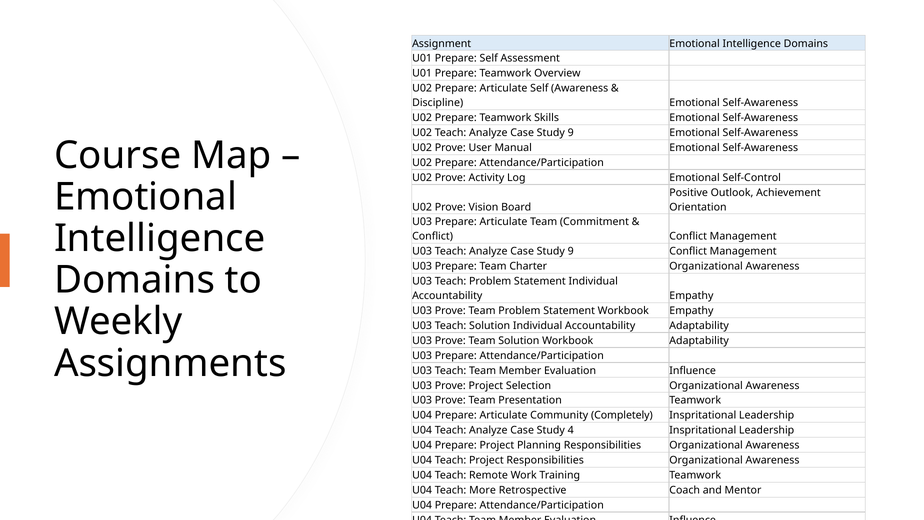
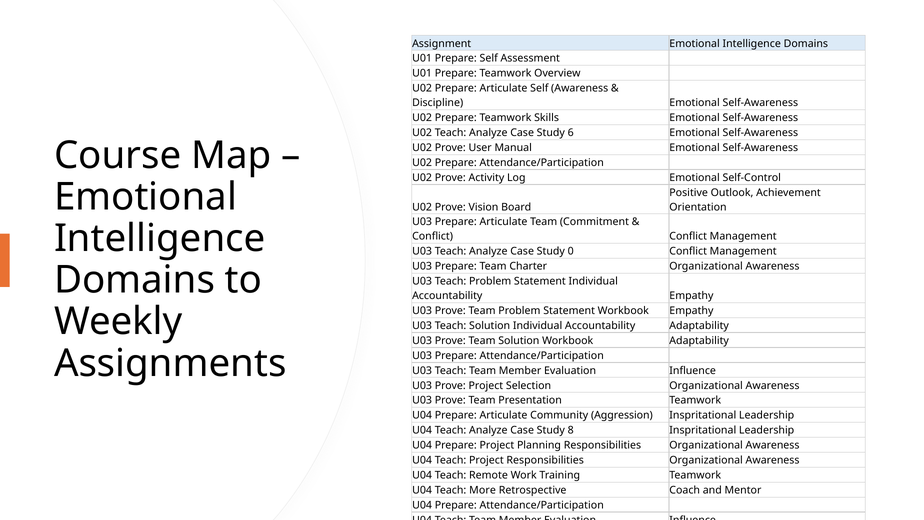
9 at (571, 133): 9 -> 6
9 at (571, 251): 9 -> 0
Completely: Completely -> Aggression
4: 4 -> 8
